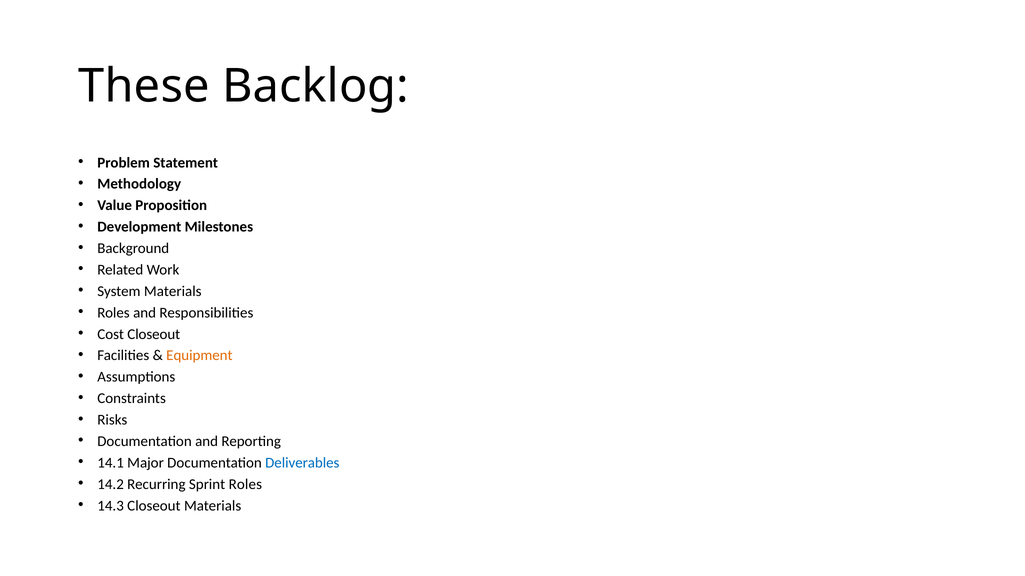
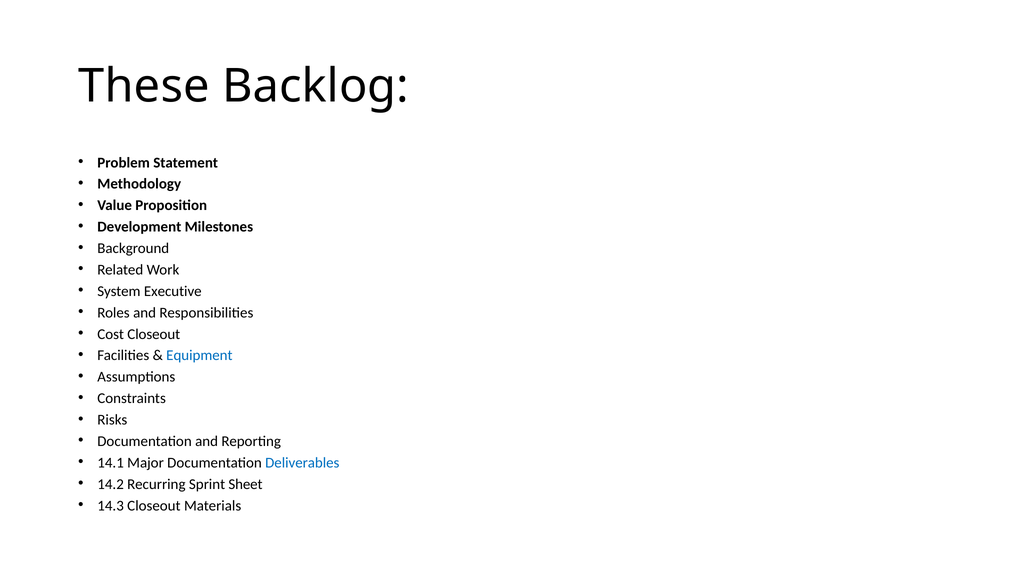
System Materials: Materials -> Executive
Equipment colour: orange -> blue
Sprint Roles: Roles -> Sheet
